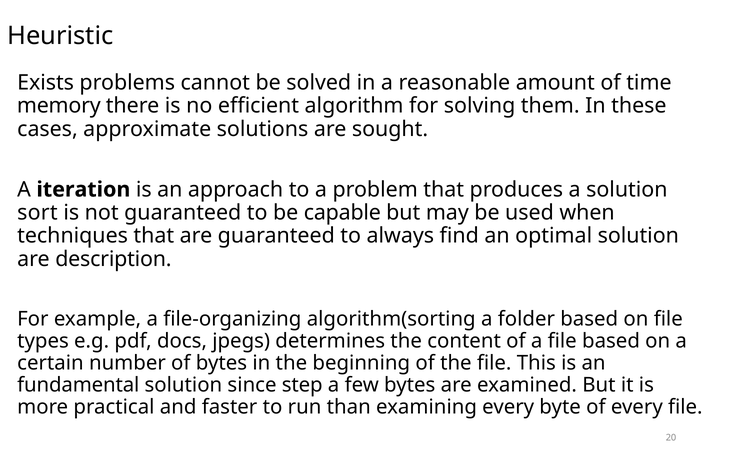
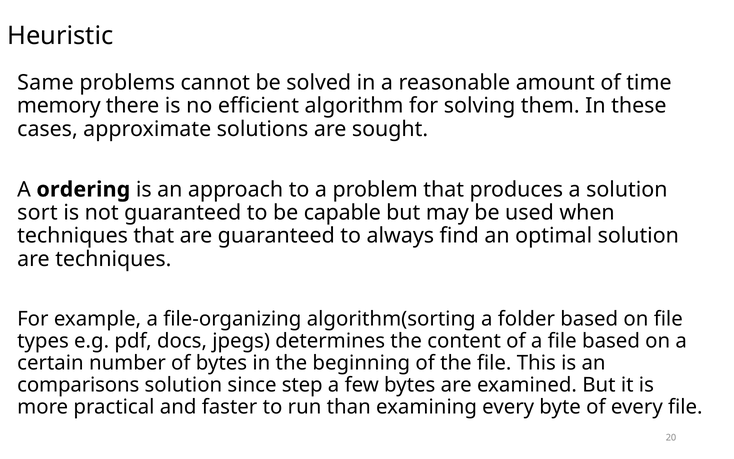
Exists: Exists -> Same
iteration: iteration -> ordering
are description: description -> techniques
fundamental: fundamental -> comparisons
